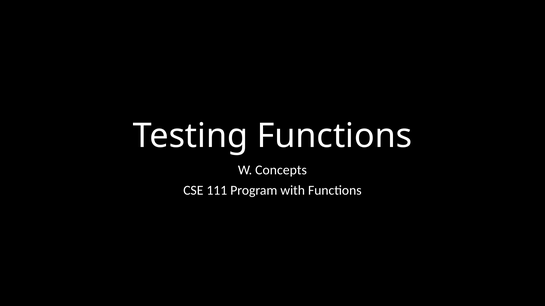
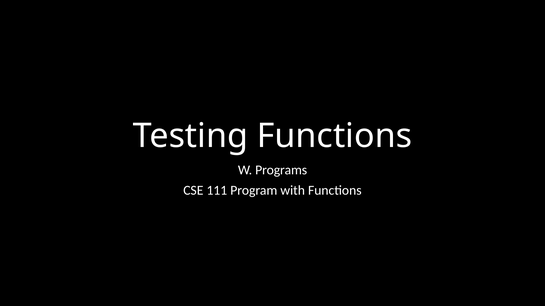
Concepts: Concepts -> Programs
